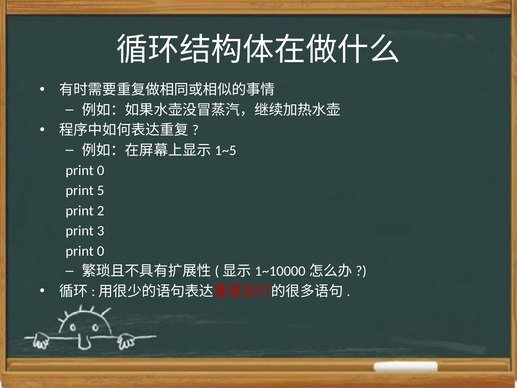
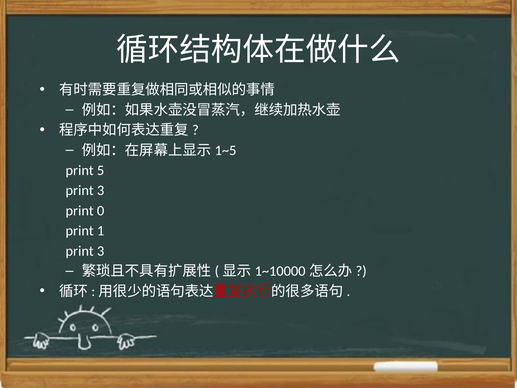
0 at (101, 170): 0 -> 5
5 at (101, 190): 5 -> 3
2: 2 -> 0
3: 3 -> 1
0 at (101, 251): 0 -> 3
